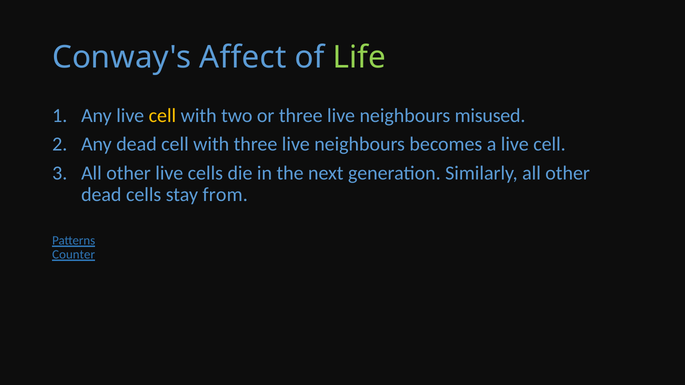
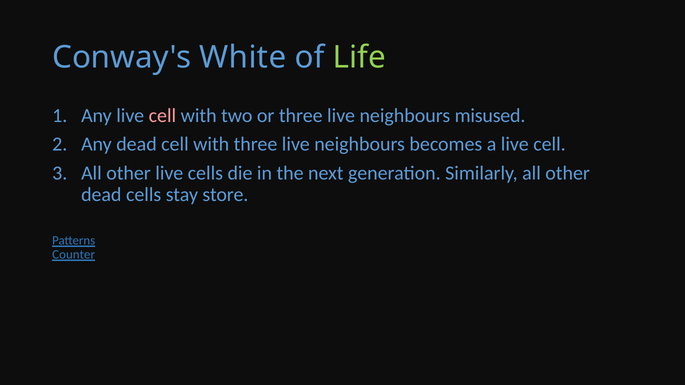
Affect: Affect -> White
cell at (162, 116) colour: yellow -> pink
from: from -> store
